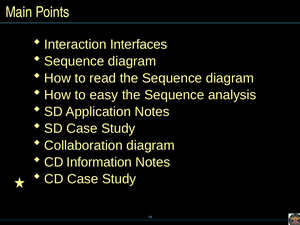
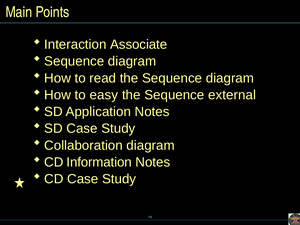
Interfaces: Interfaces -> Associate
analysis: analysis -> external
